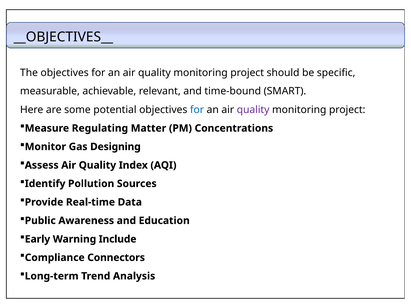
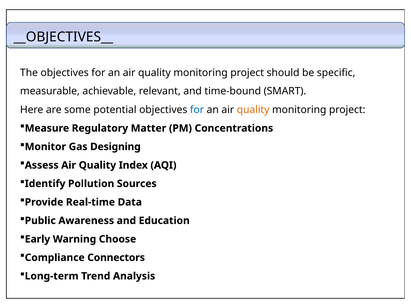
quality at (253, 110) colour: purple -> orange
Regulating: Regulating -> Regulatory
Include: Include -> Choose
